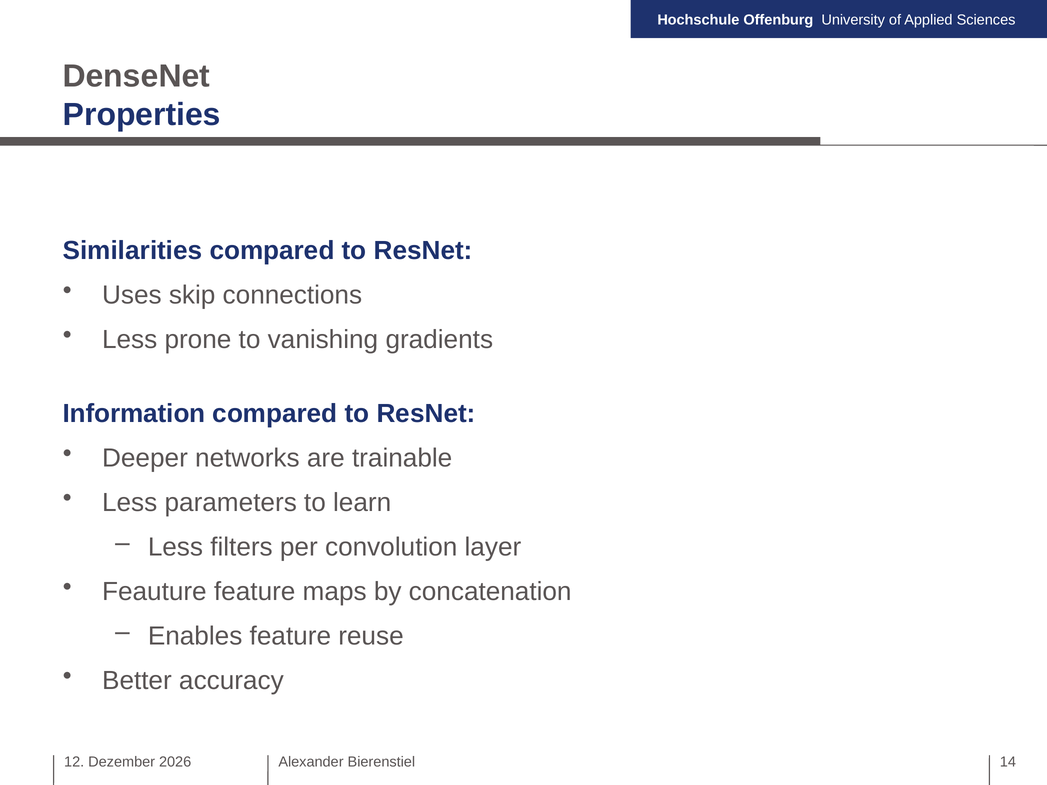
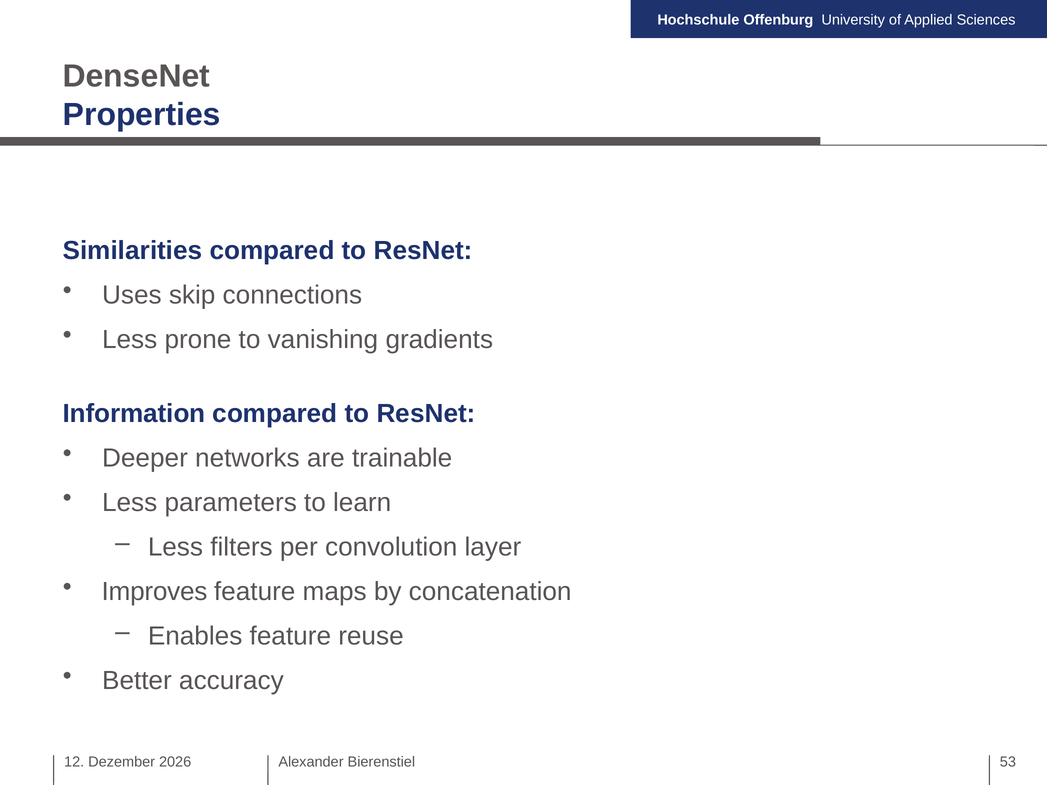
Feauture: Feauture -> Improves
14: 14 -> 53
